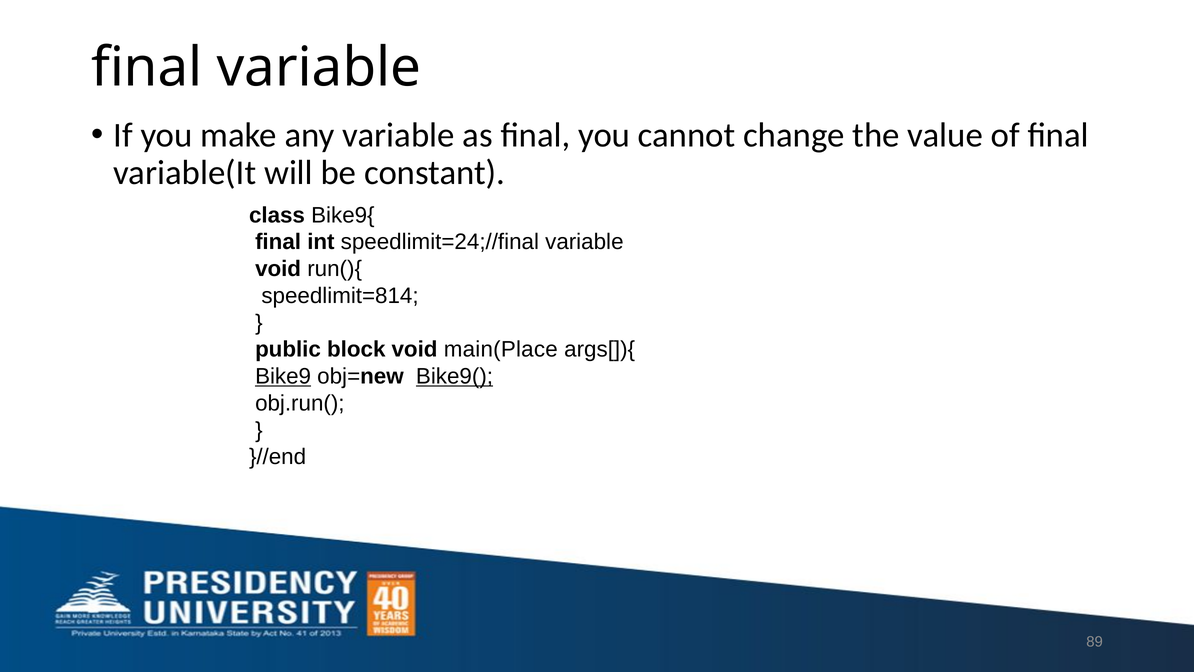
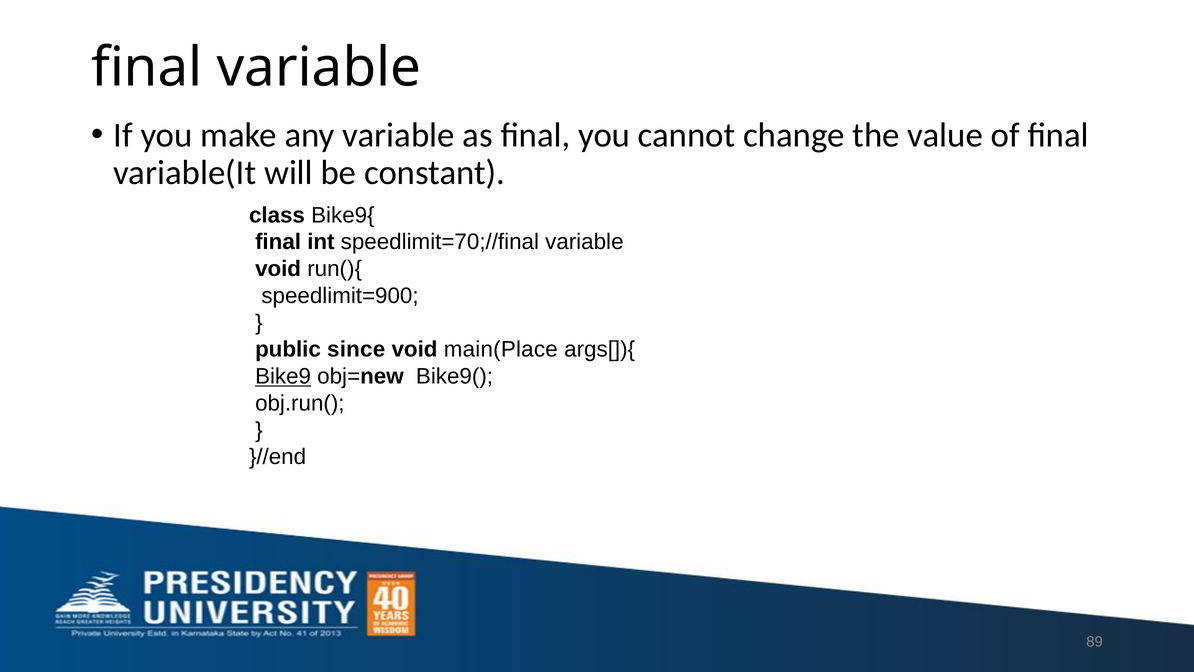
speedlimit=24;//final: speedlimit=24;//final -> speedlimit=70;//final
speedlimit=814: speedlimit=814 -> speedlimit=900
block: block -> since
Bike9( underline: present -> none
